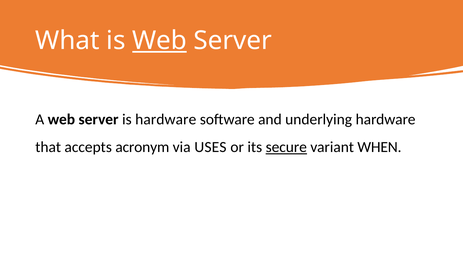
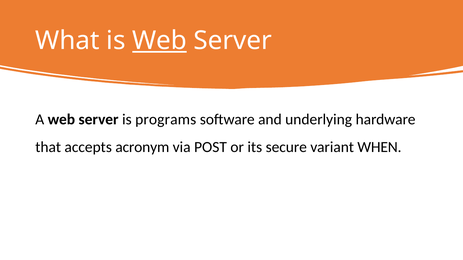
is hardware: hardware -> programs
USES: USES -> POST
secure underline: present -> none
